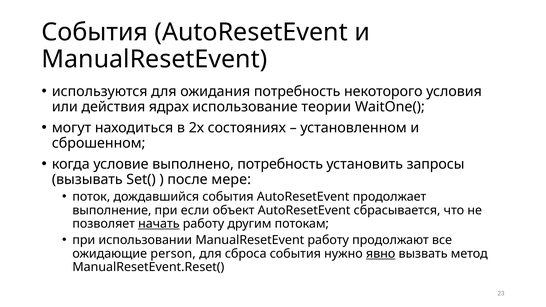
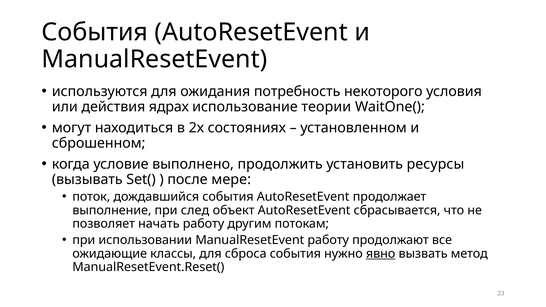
выполнено потребность: потребность -> продолжить
запросы: запросы -> ресурсы
если: если -> след
начать underline: present -> none
person: person -> классы
